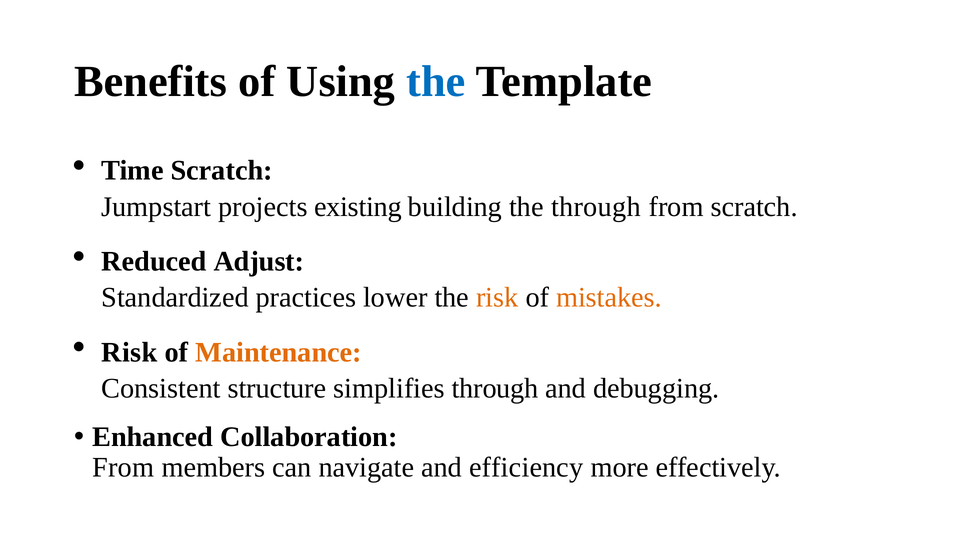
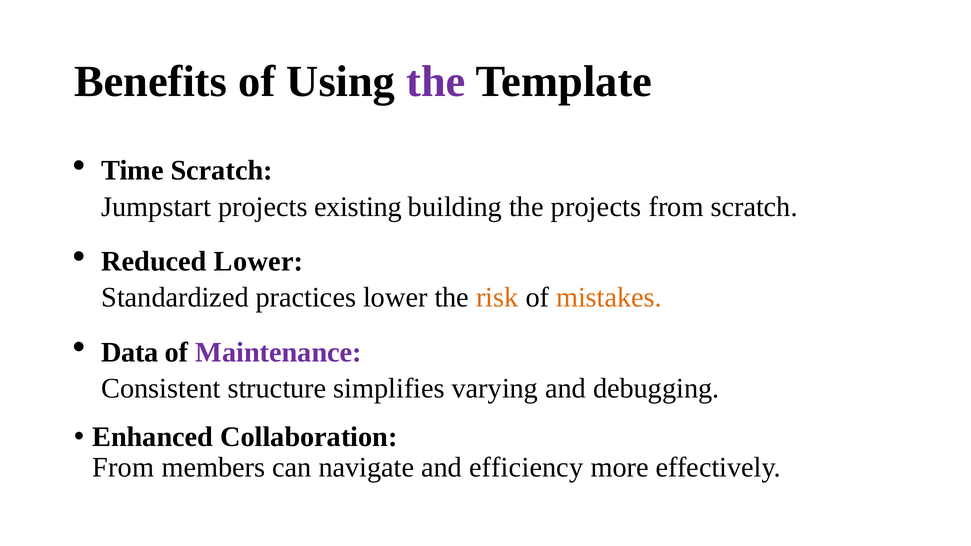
the at (436, 82) colour: blue -> purple
the through: through -> projects
Reduced Adjust: Adjust -> Lower
Risk at (129, 352): Risk -> Data
Maintenance colour: orange -> purple
simplifies through: through -> varying
